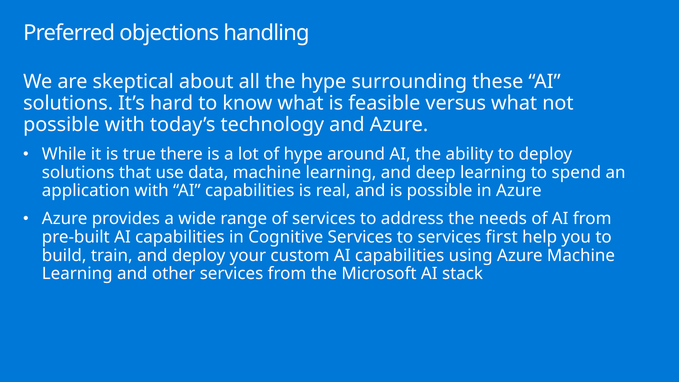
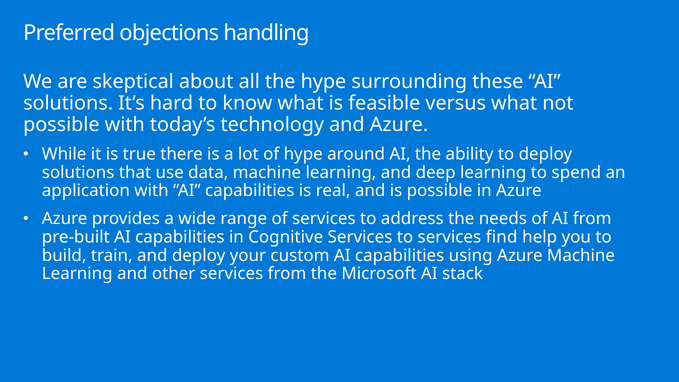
first: first -> find
